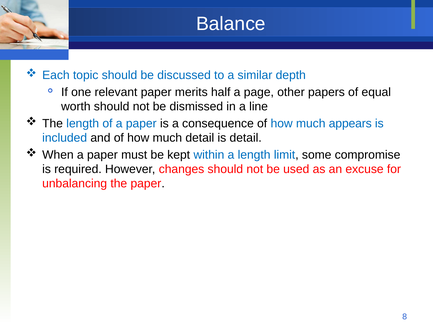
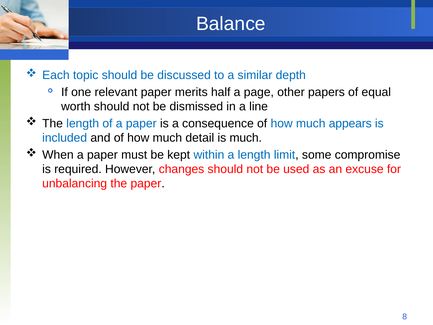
is detail: detail -> much
